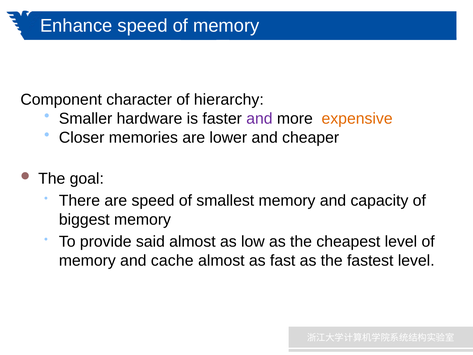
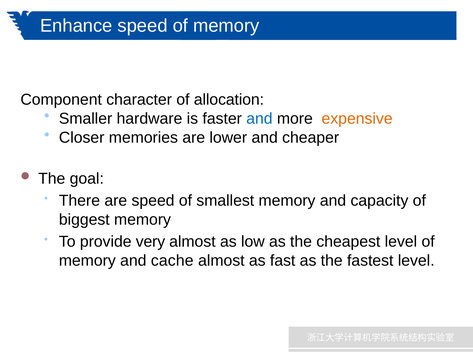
hierarchy: hierarchy -> allocation
and at (259, 119) colour: purple -> blue
said: said -> very
